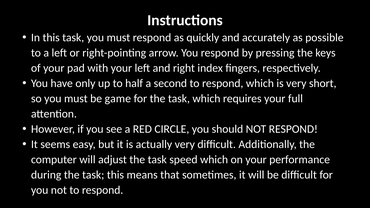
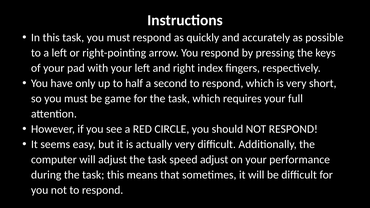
speed which: which -> adjust
